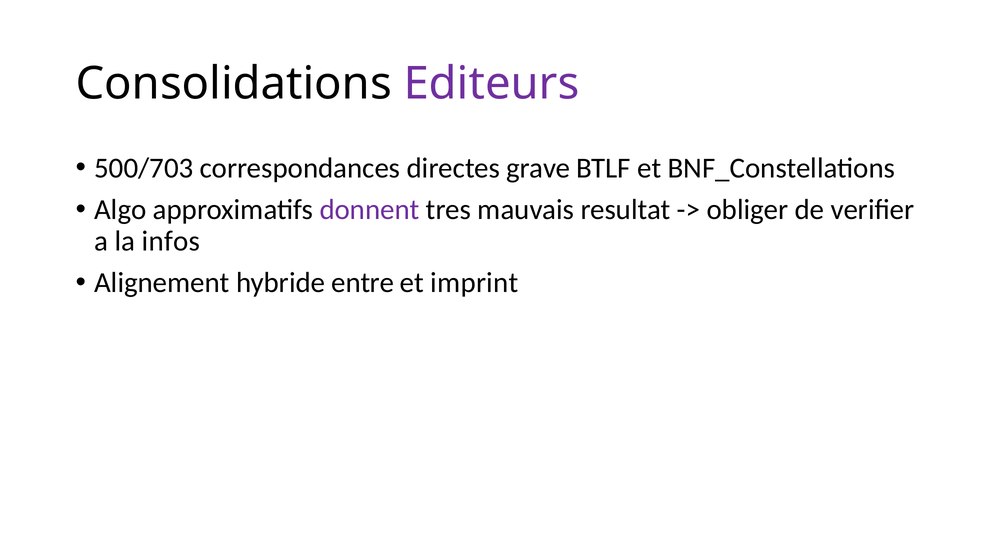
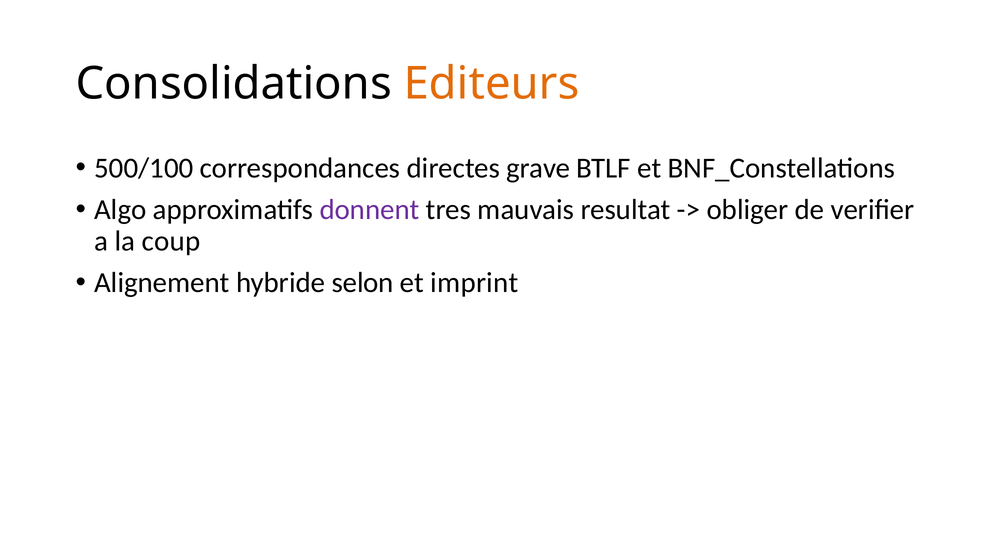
Editeurs colour: purple -> orange
500/703: 500/703 -> 500/100
infos: infos -> coup
entre: entre -> selon
